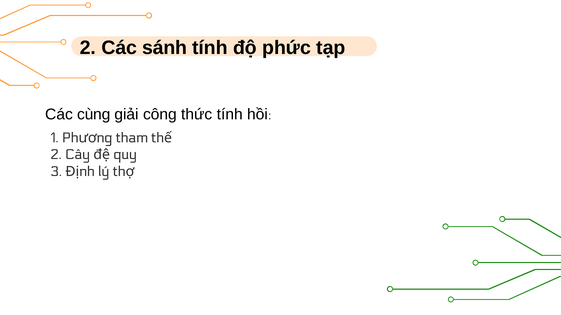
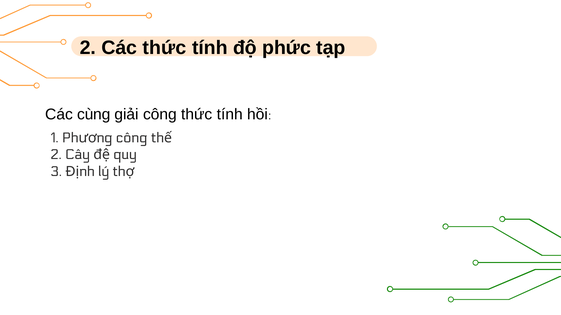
Các sánh: sánh -> thức
tham at (132, 138): tham -> công
